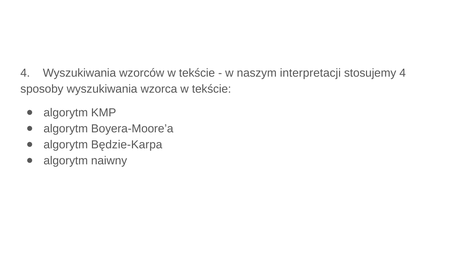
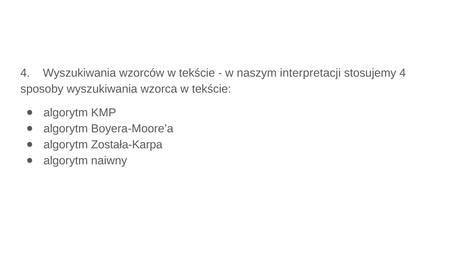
Będzie-Karpa: Będzie-Karpa -> Została-Karpa
